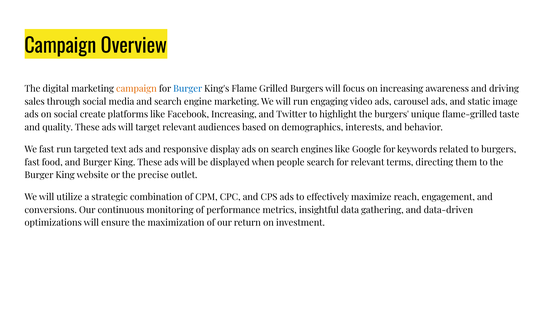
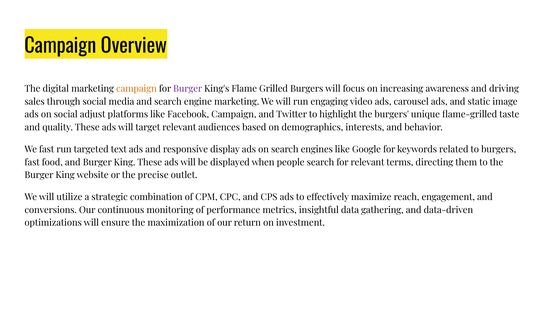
Burger at (188, 89) colour: blue -> purple
create: create -> adjust
Facebook Increasing: Increasing -> Campaign
